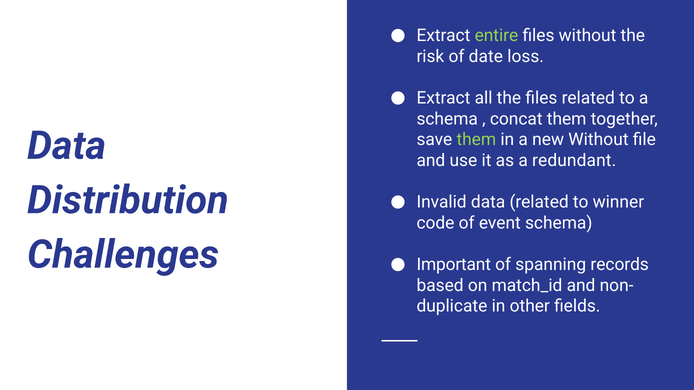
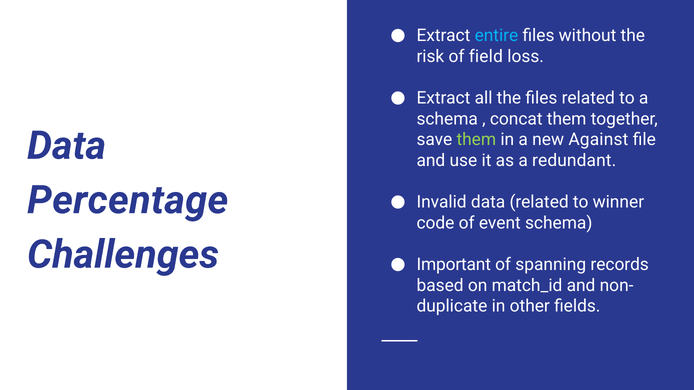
entire colour: light green -> light blue
date: date -> field
new Without: Without -> Against
Distribution: Distribution -> Percentage
